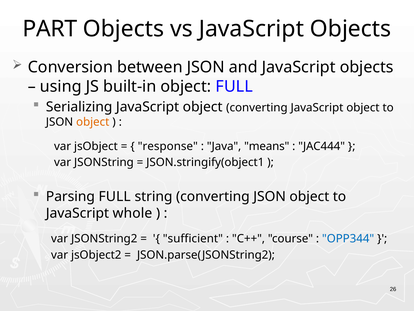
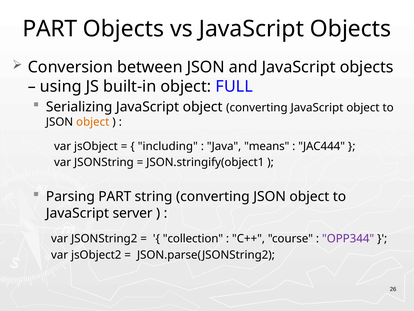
response: response -> including
Parsing FULL: FULL -> PART
whole: whole -> server
sufficient: sufficient -> collection
OPP344 colour: blue -> purple
